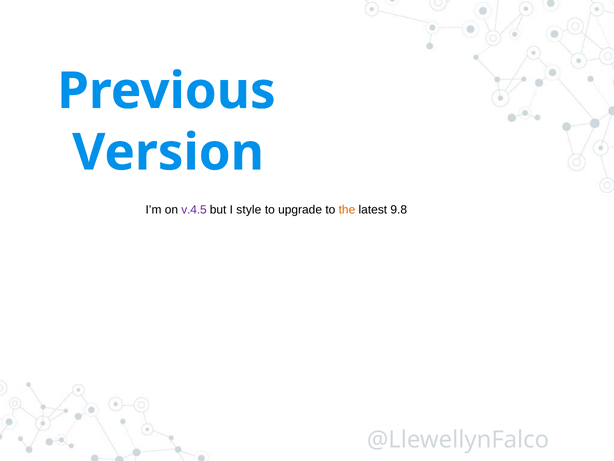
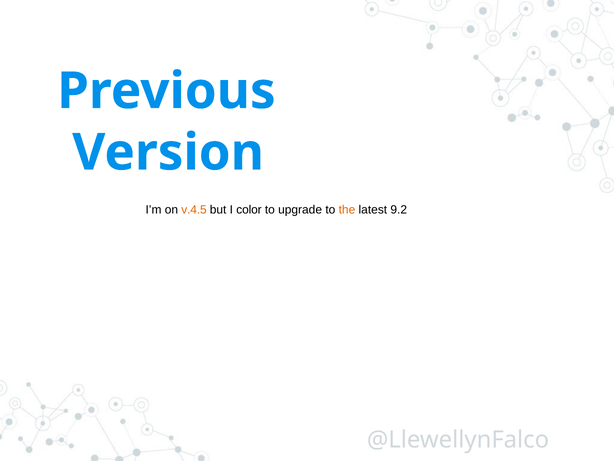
v.4.5 colour: purple -> orange
style: style -> color
9.8: 9.8 -> 9.2
